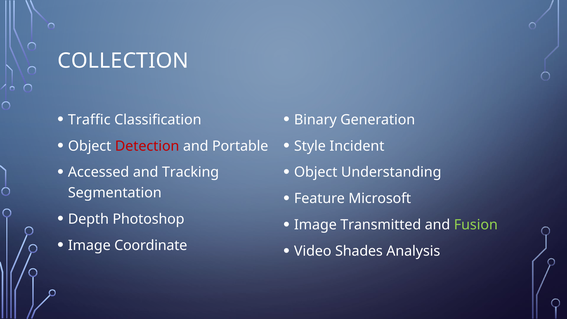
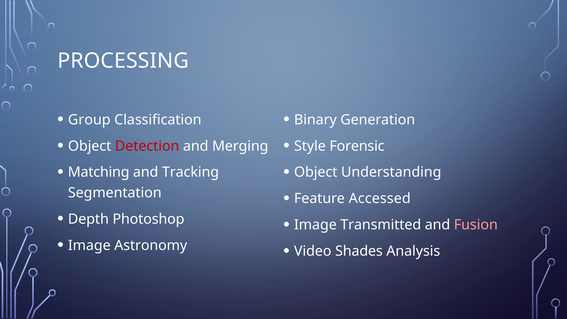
COLLECTION: COLLECTION -> PROCESSING
Traffic: Traffic -> Group
Portable: Portable -> Merging
Incident: Incident -> Forensic
Accessed: Accessed -> Matching
Microsoft: Microsoft -> Accessed
Fusion colour: light green -> pink
Coordinate: Coordinate -> Astronomy
